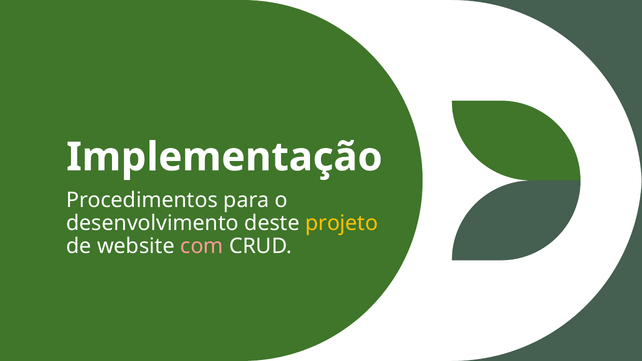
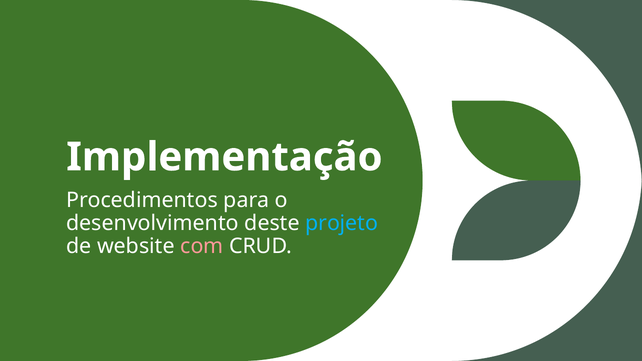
projeto colour: yellow -> light blue
